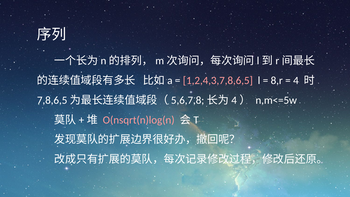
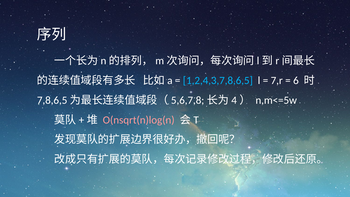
1,2,4,3,7,8,6,5 colour: pink -> light blue
8,r: 8,r -> 7,r
4: 4 -> 6
